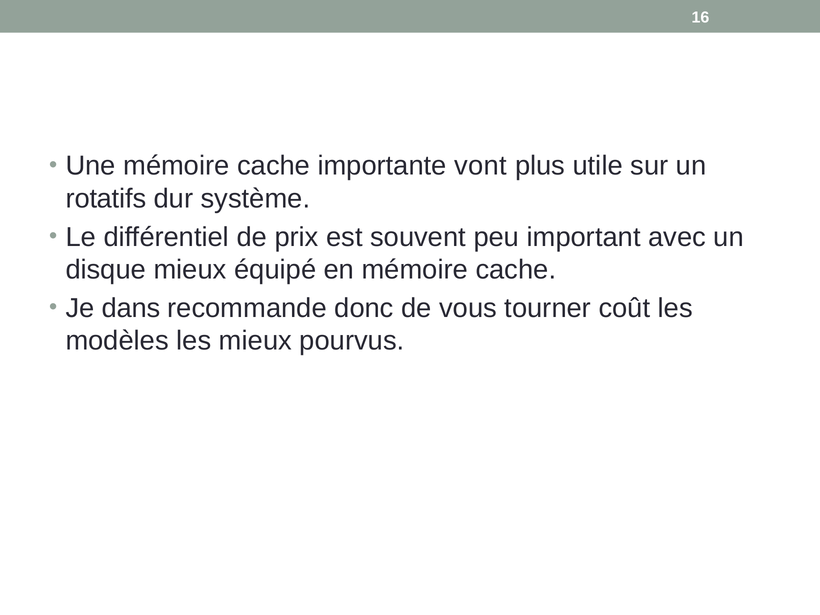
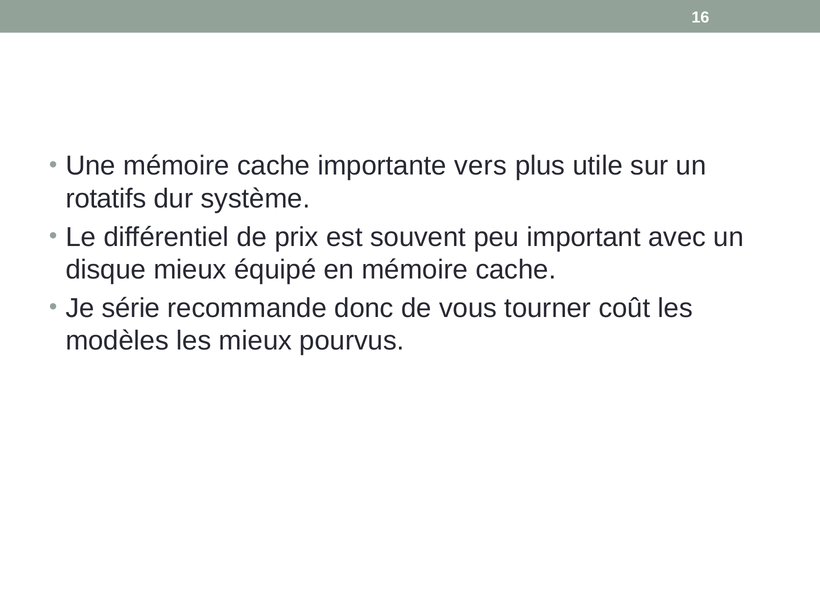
vont: vont -> vers
dans: dans -> série
